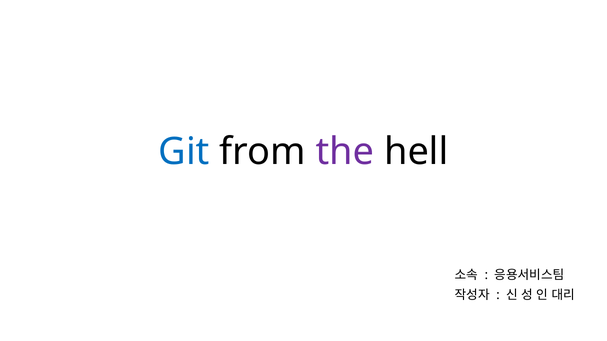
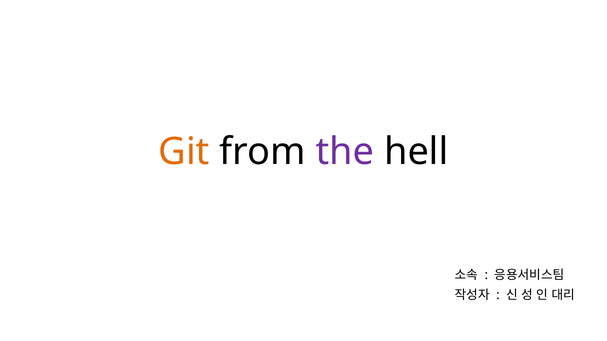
Git colour: blue -> orange
